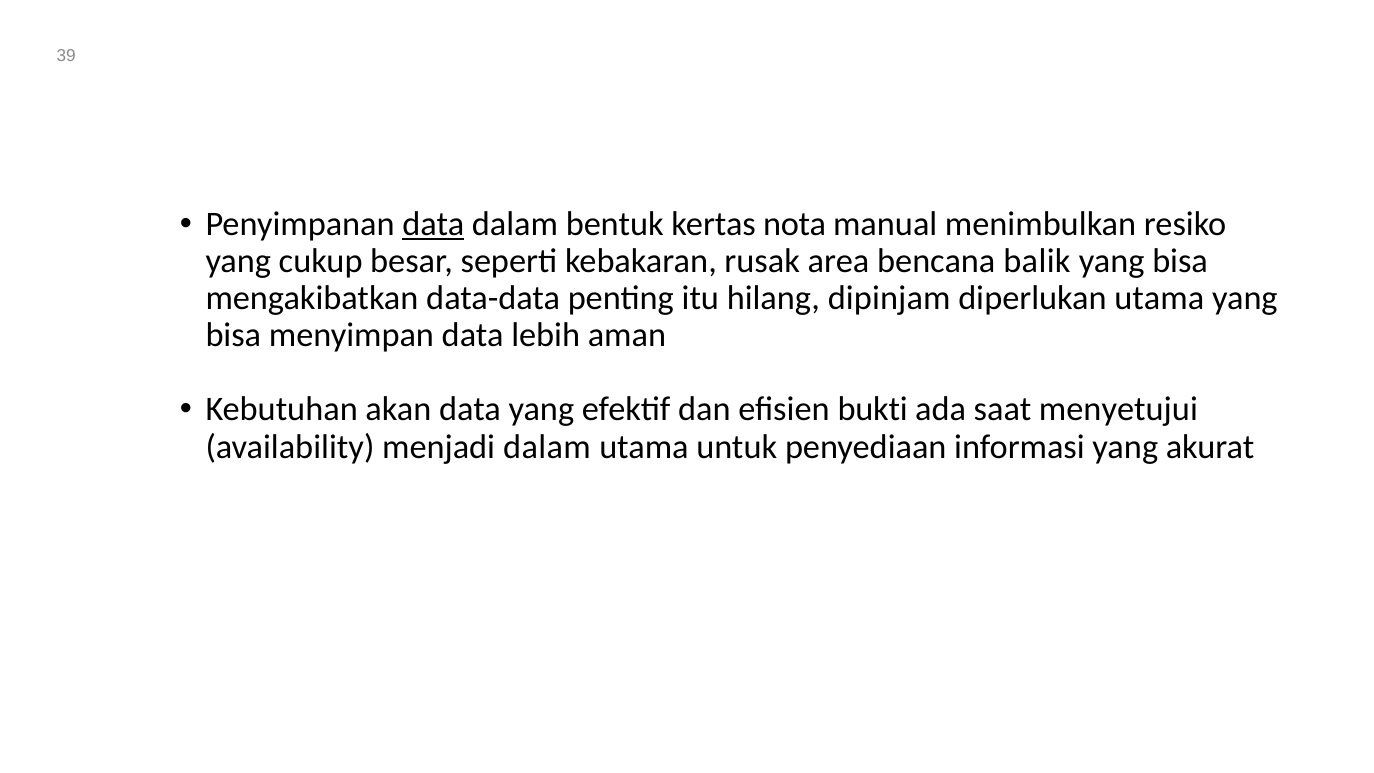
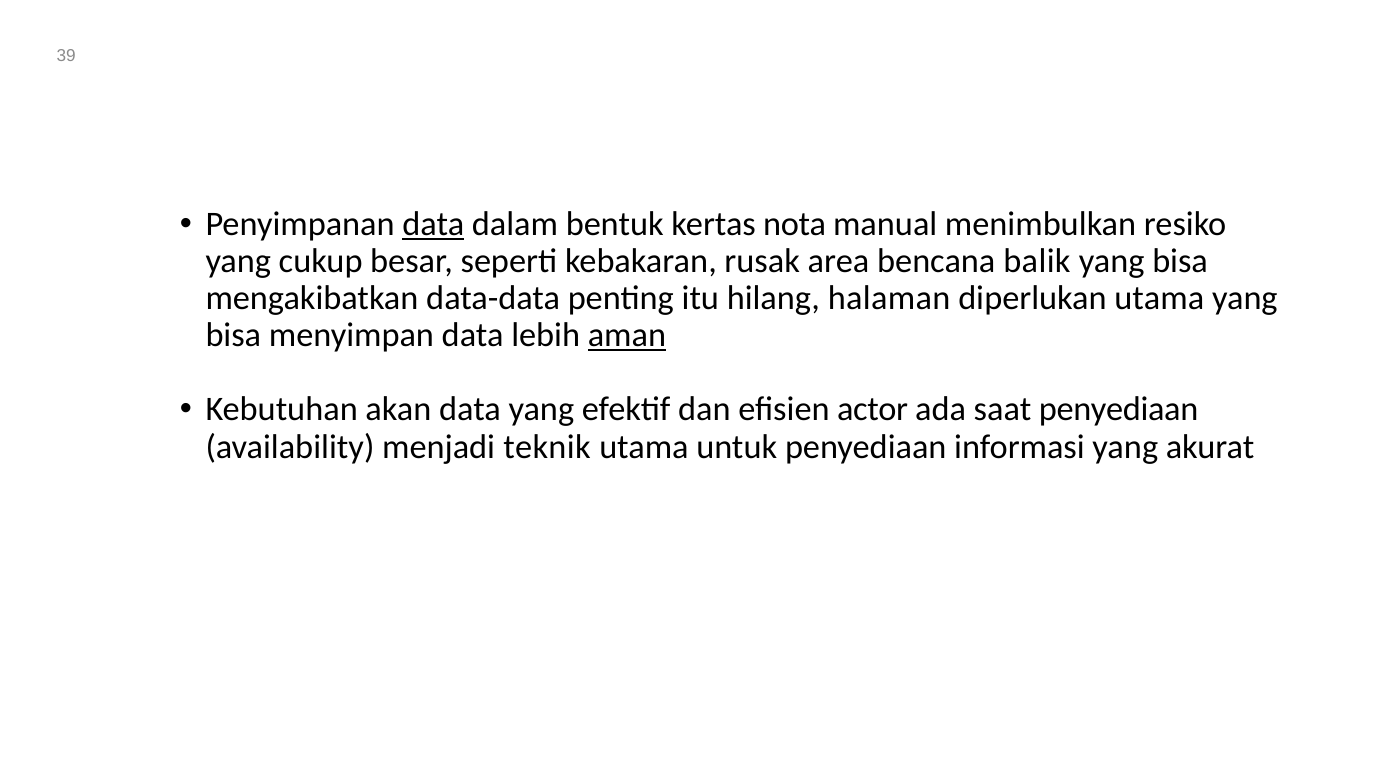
dipinjam: dipinjam -> halaman
aman underline: none -> present
bukti: bukti -> actor
saat menyetujui: menyetujui -> penyediaan
menjadi dalam: dalam -> teknik
